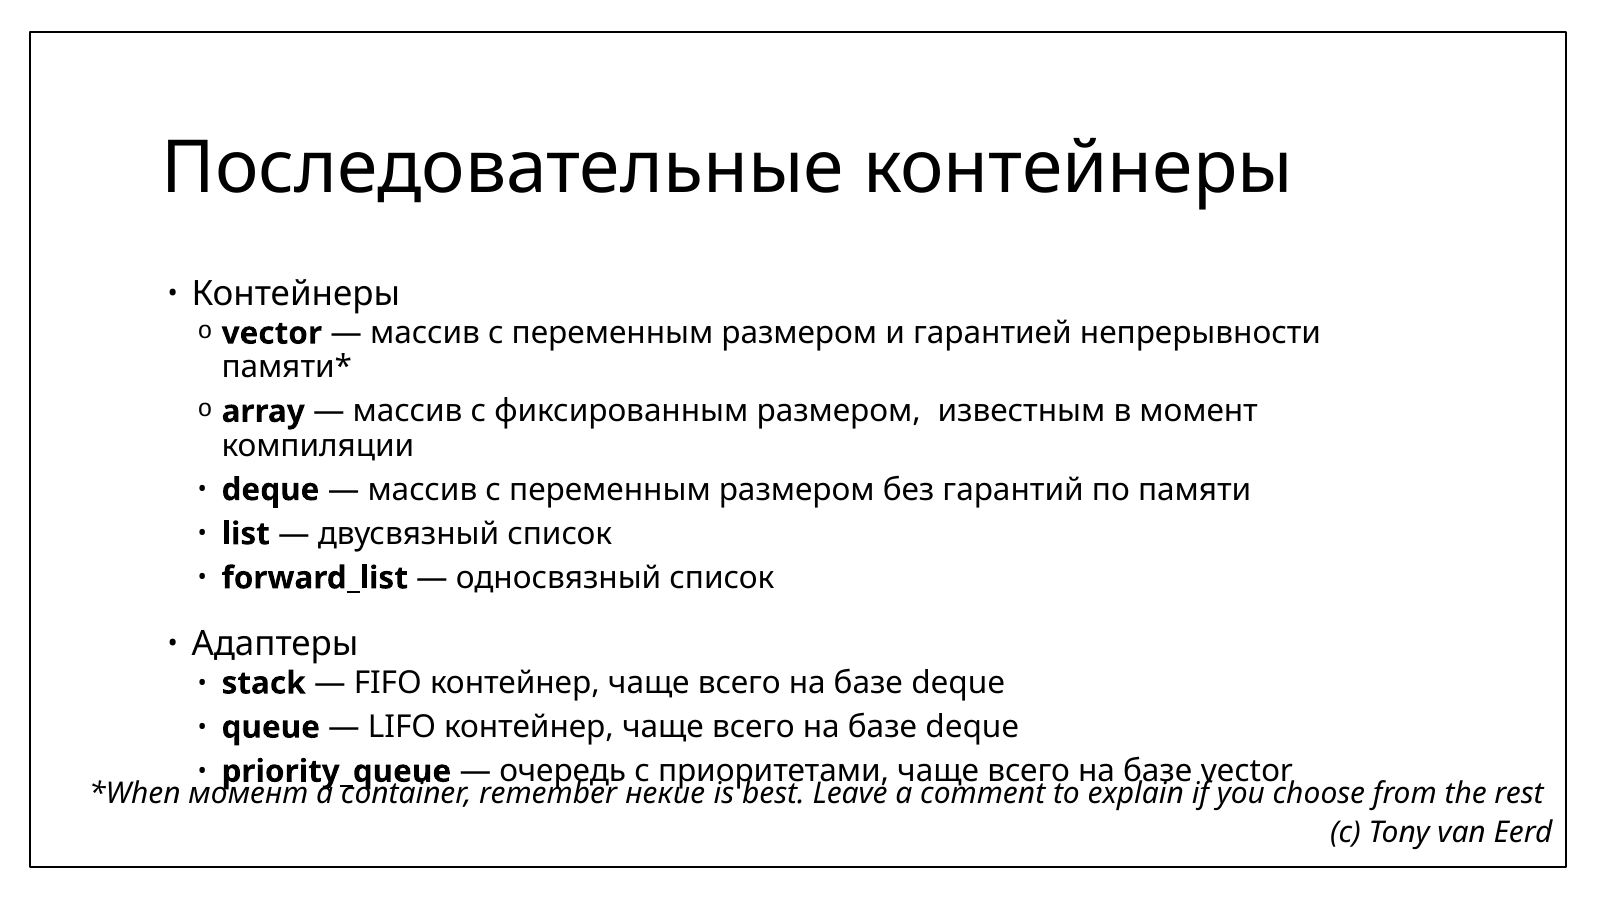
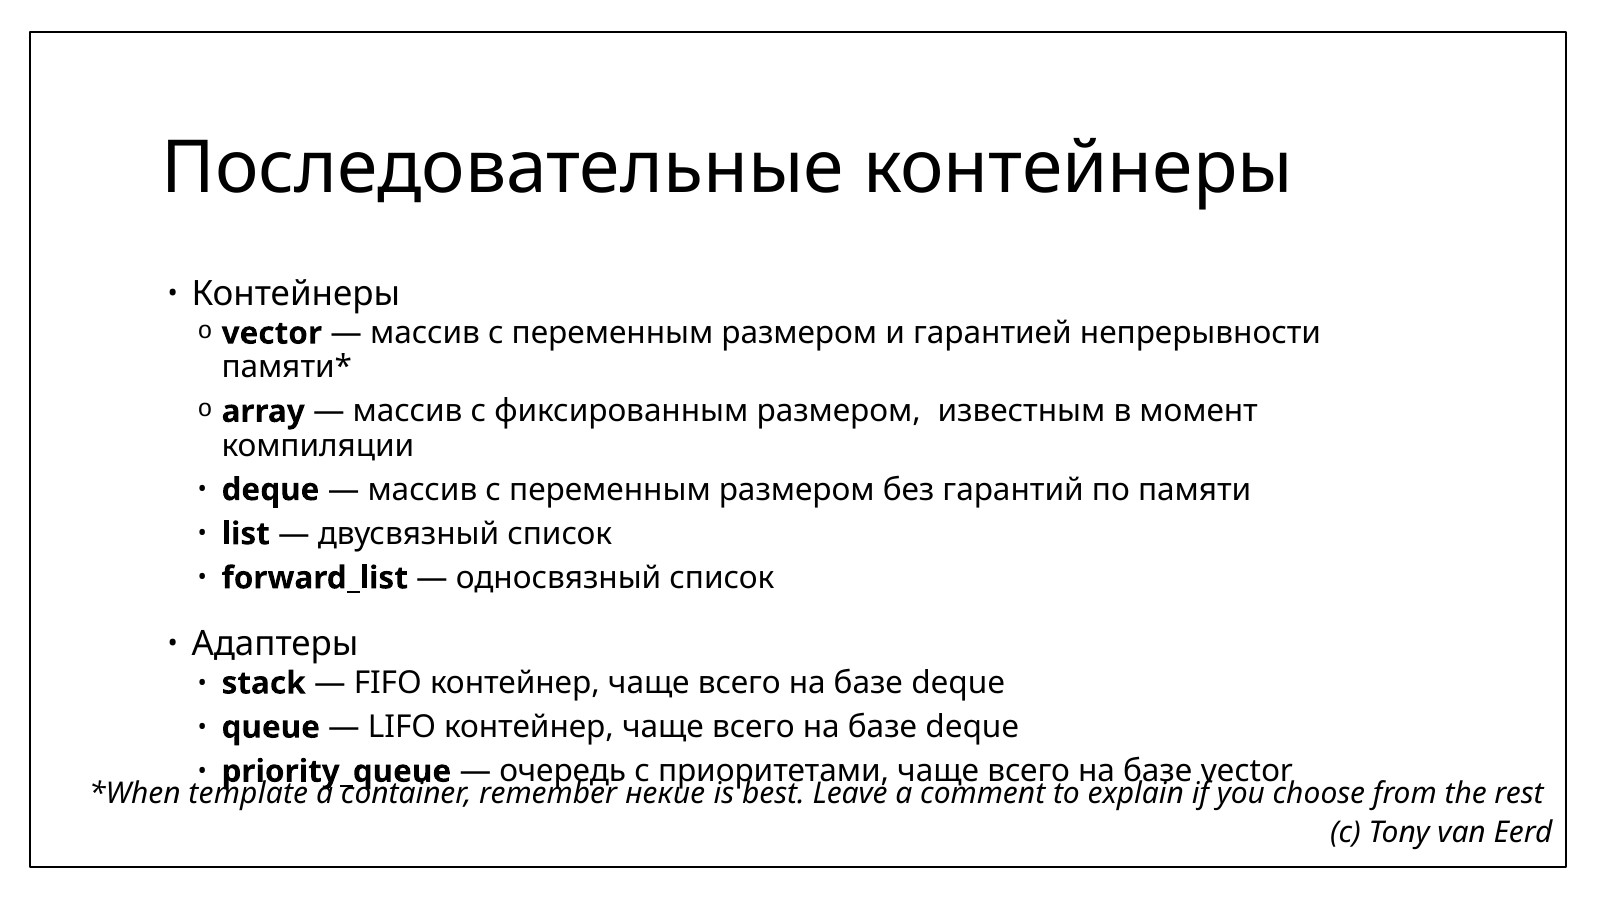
момент at (248, 794): момент -> template
